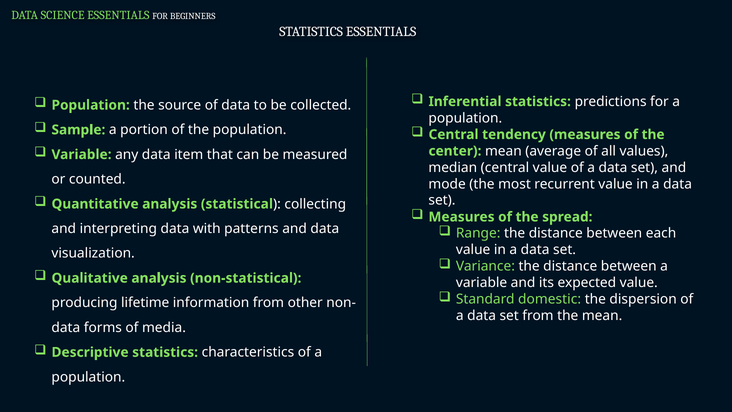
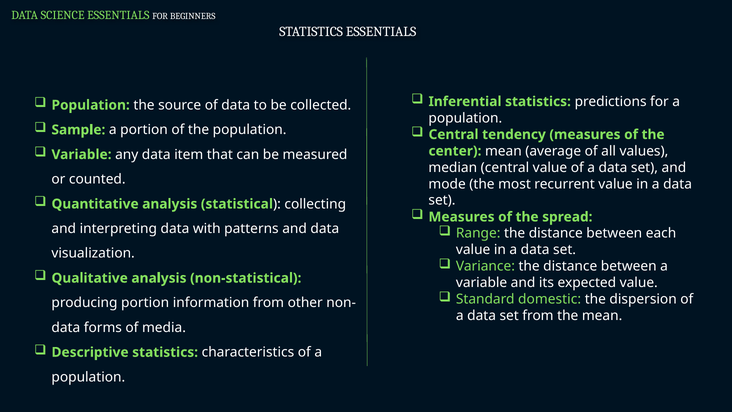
producing lifetime: lifetime -> portion
